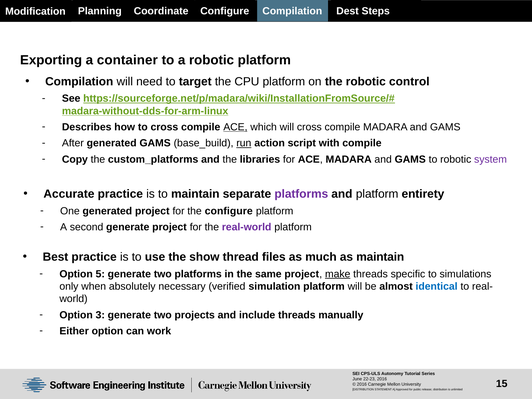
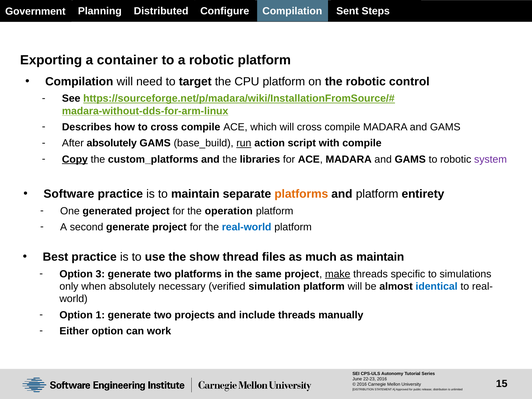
Coordinate: Coordinate -> Distributed
Modification: Modification -> Government
Dest: Dest -> Sent
ACE at (235, 127) underline: present -> none
After generated: generated -> absolutely
Copy underline: none -> present
Accurate: Accurate -> Software
platforms at (301, 194) colour: purple -> orange
the configure: configure -> operation
real-world colour: purple -> blue
5: 5 -> 3
3: 3 -> 1
